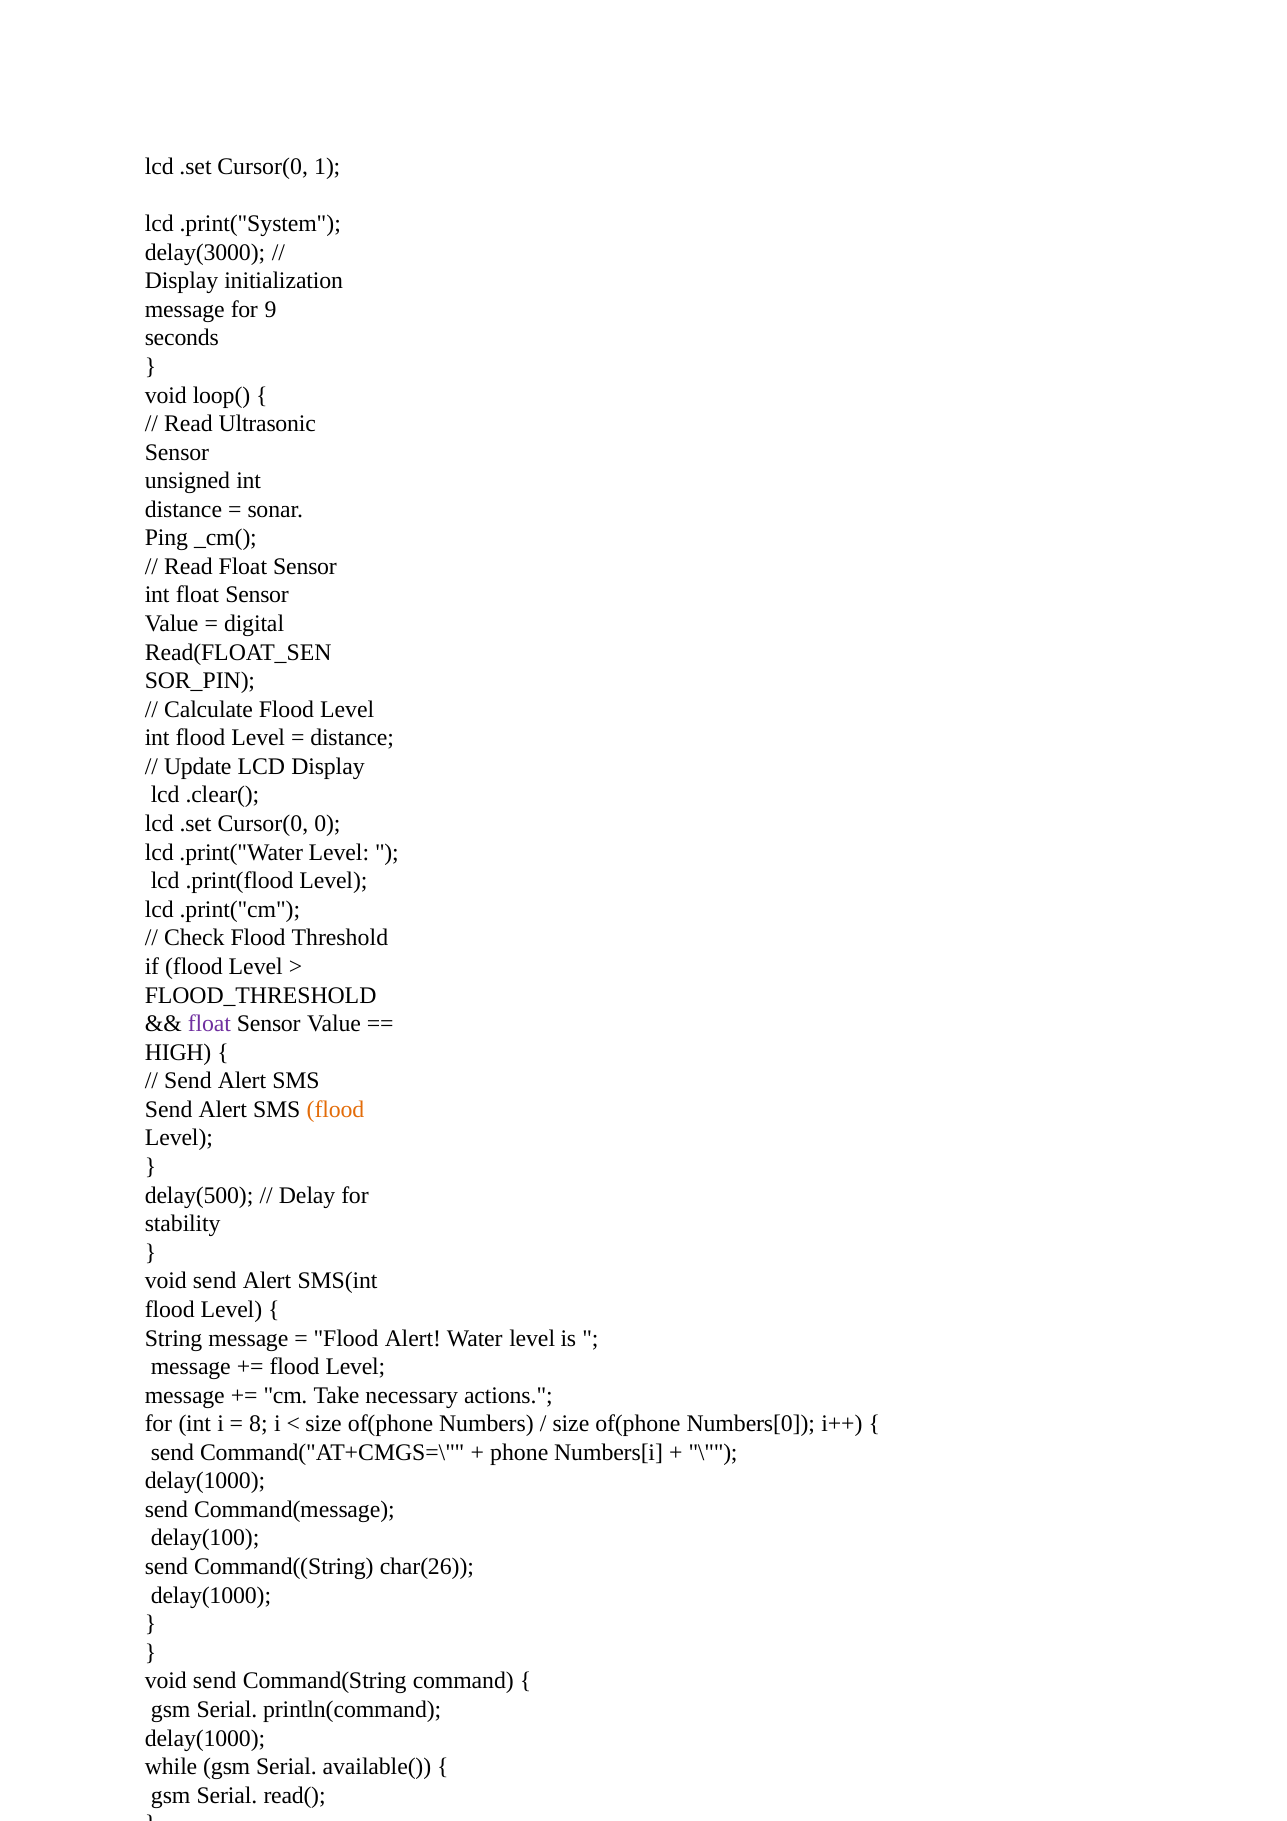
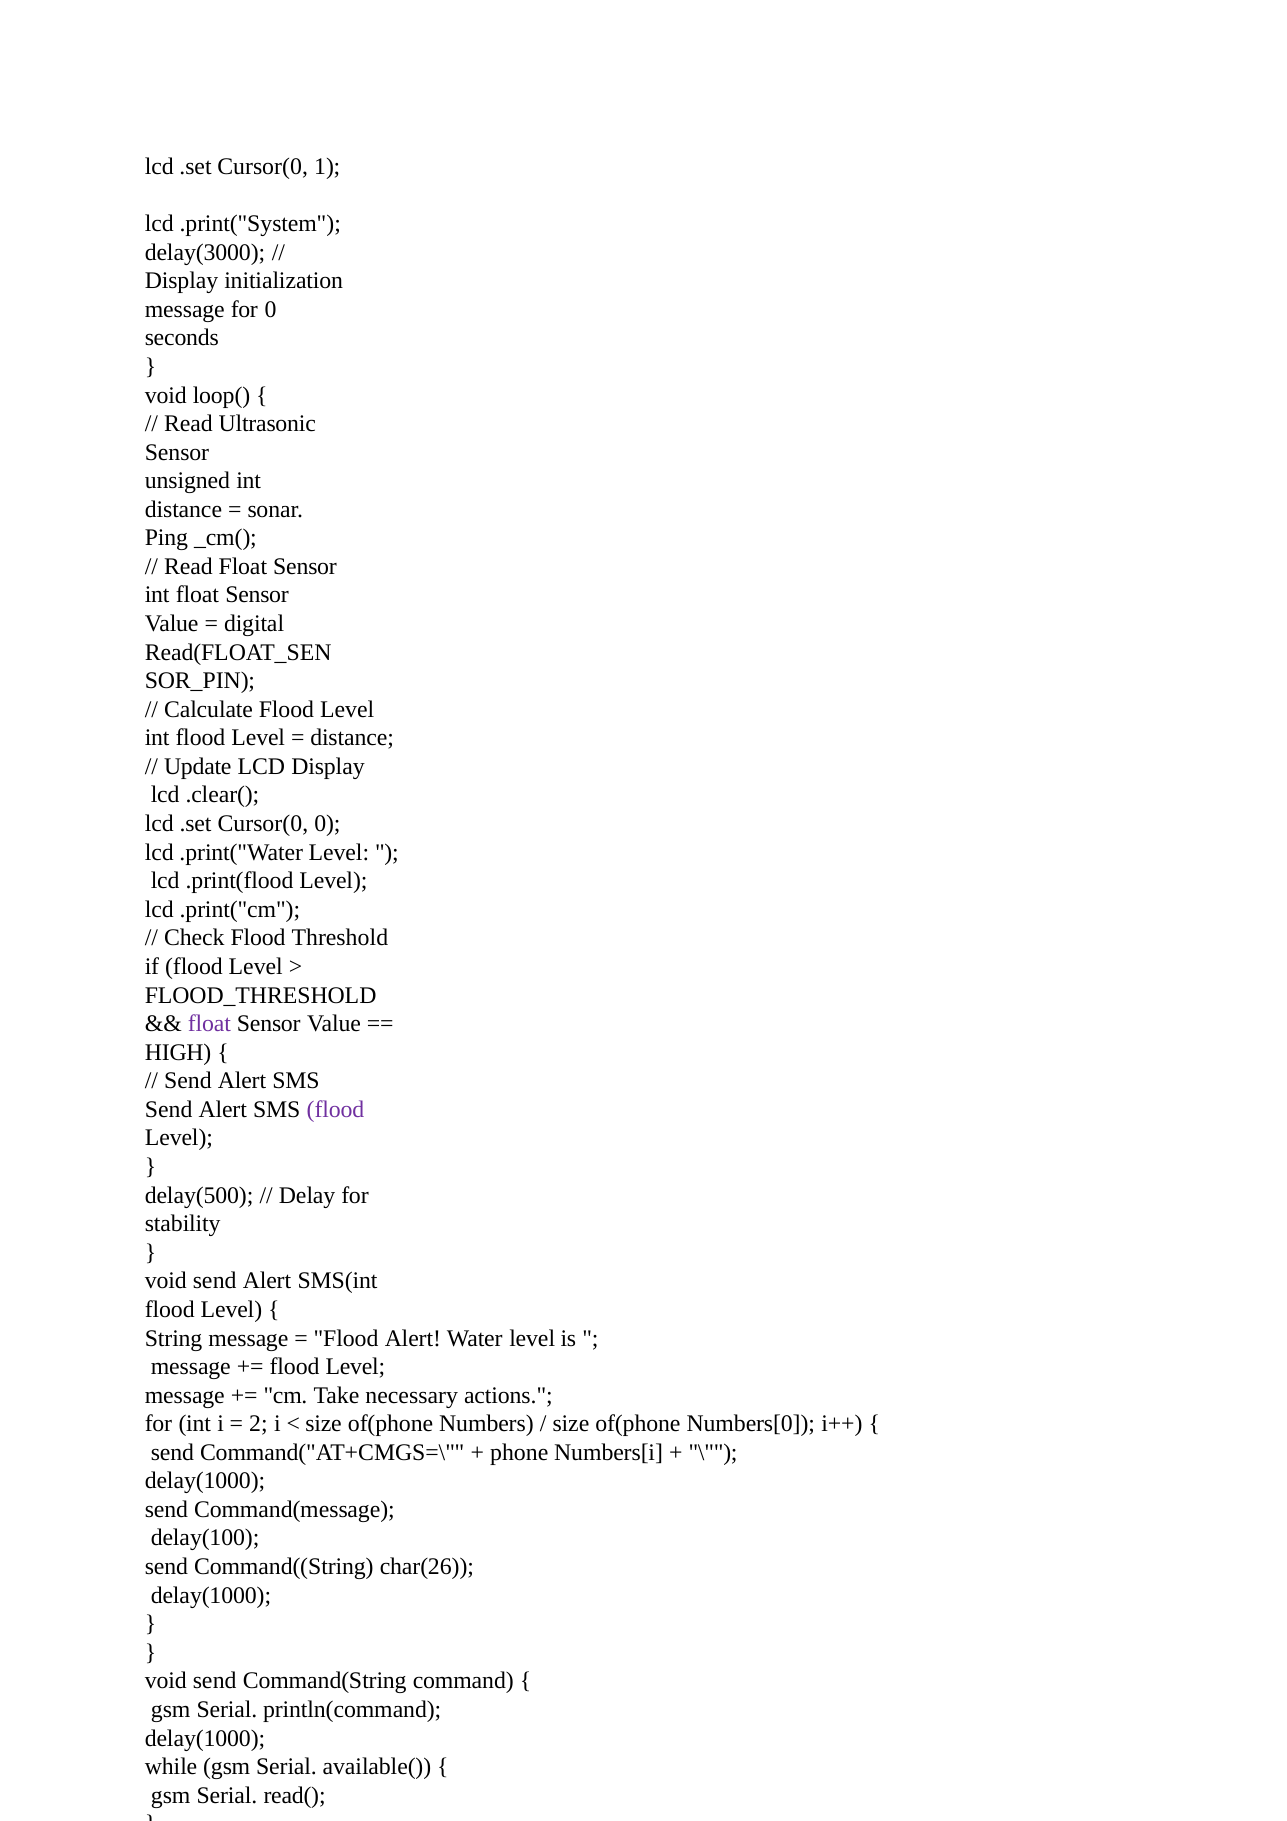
for 9: 9 -> 0
flood at (335, 1110) colour: orange -> purple
8: 8 -> 2
